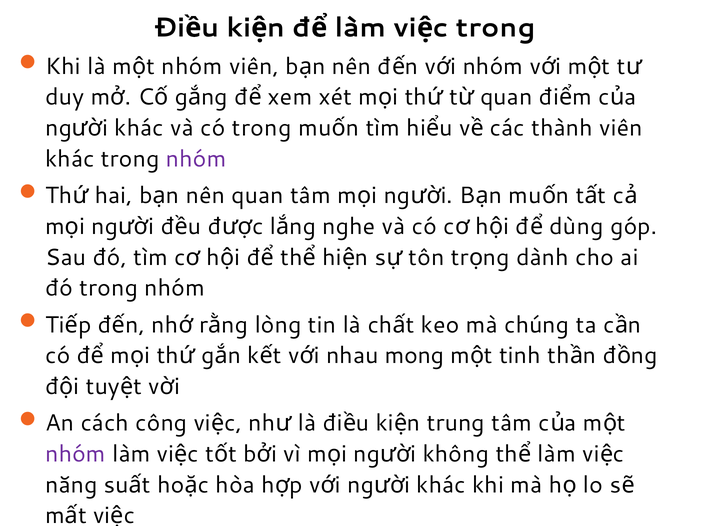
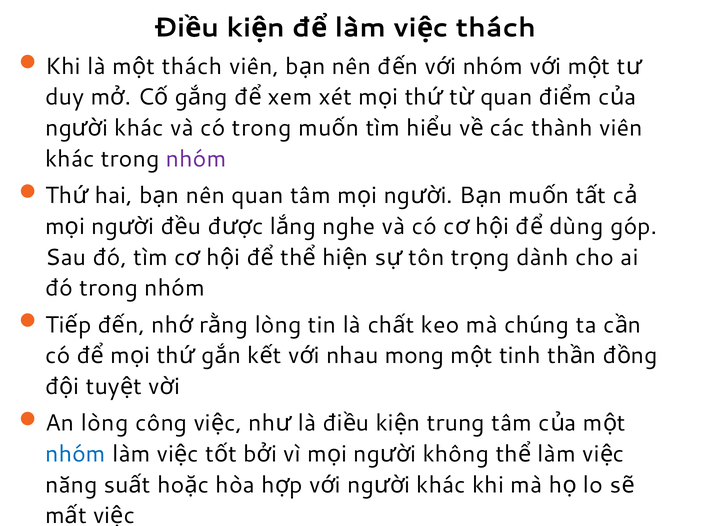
trong at (496, 28): trong -> thách
nhóm at (192, 66): nhóm -> thách
An cách: cách -> lòng
nhóm at (75, 454) colour: purple -> blue
